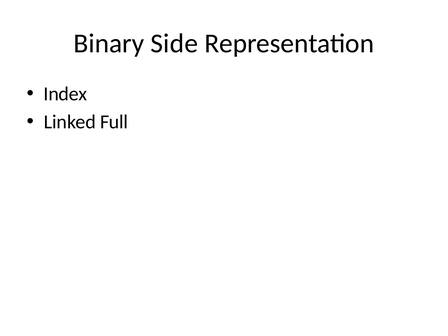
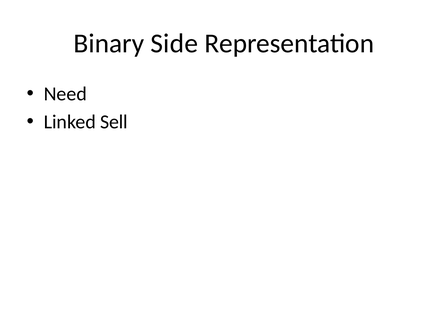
Index: Index -> Need
Full: Full -> Sell
